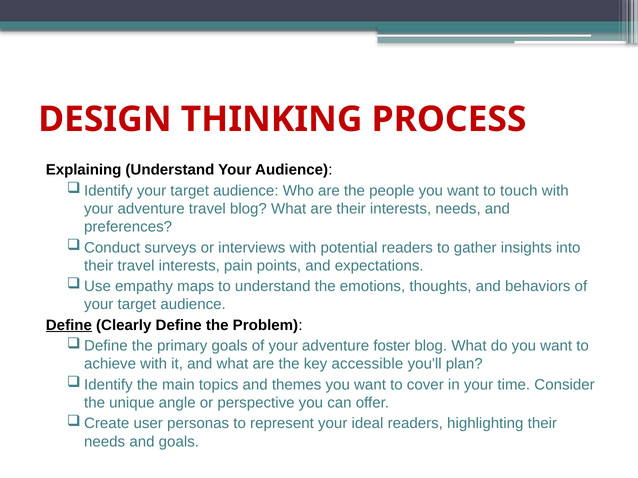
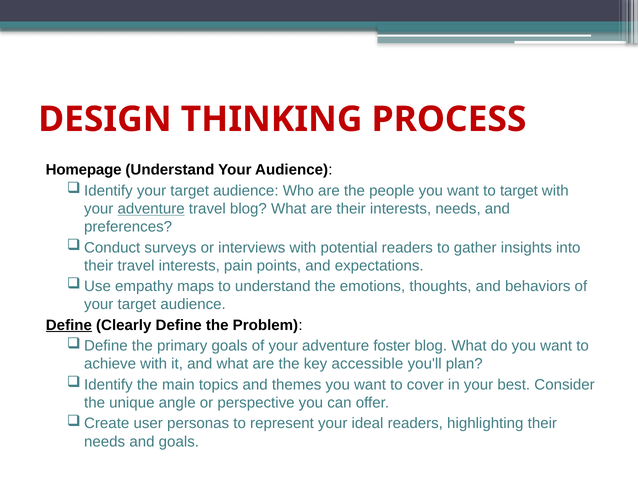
Explaining: Explaining -> Homepage
to touch: touch -> target
adventure at (151, 209) underline: none -> present
time: time -> best
